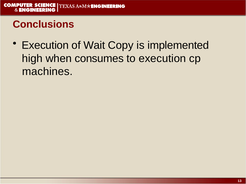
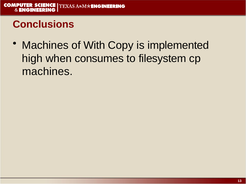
Execution at (45, 45): Execution -> Machines
Wait: Wait -> With
to execution: execution -> filesystem
